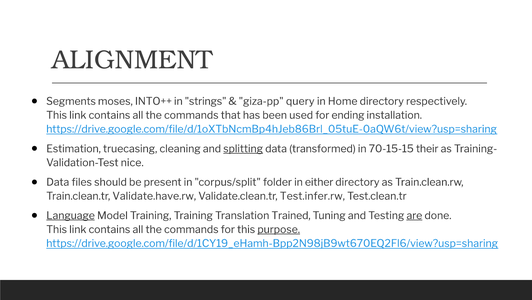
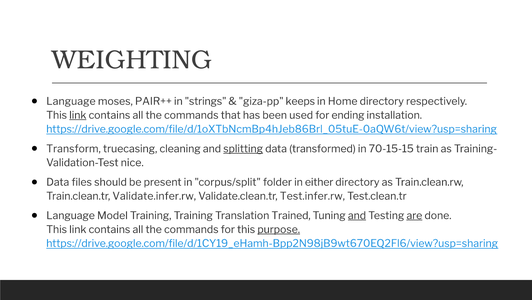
ALIGNMENT: ALIGNMENT -> WEIGHTING
Segments at (71, 101): Segments -> Language
INTO++: INTO++ -> PAIR++
query: query -> keeps
link at (78, 115) underline: none -> present
Estimation: Estimation -> Transform
their: their -> train
Validate.have.rw: Validate.have.rw -> Validate.infer.rw
Language at (71, 215) underline: present -> none
and at (357, 215) underline: none -> present
